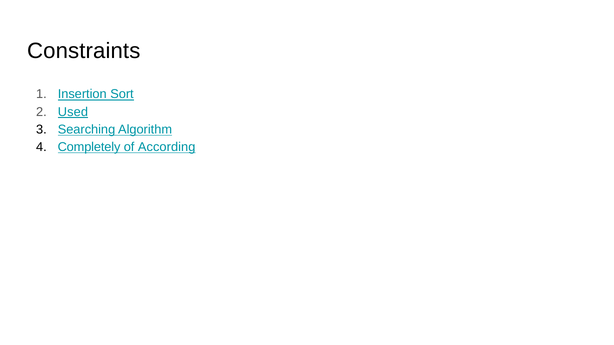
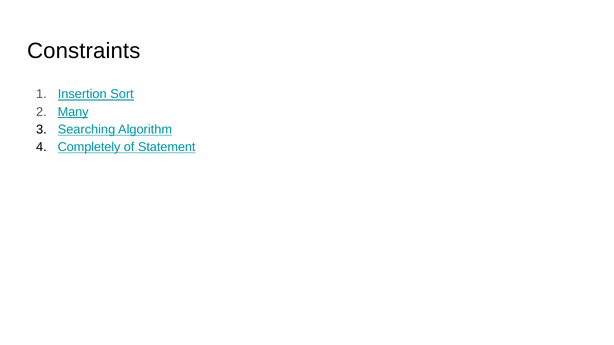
Used: Used -> Many
According: According -> Statement
